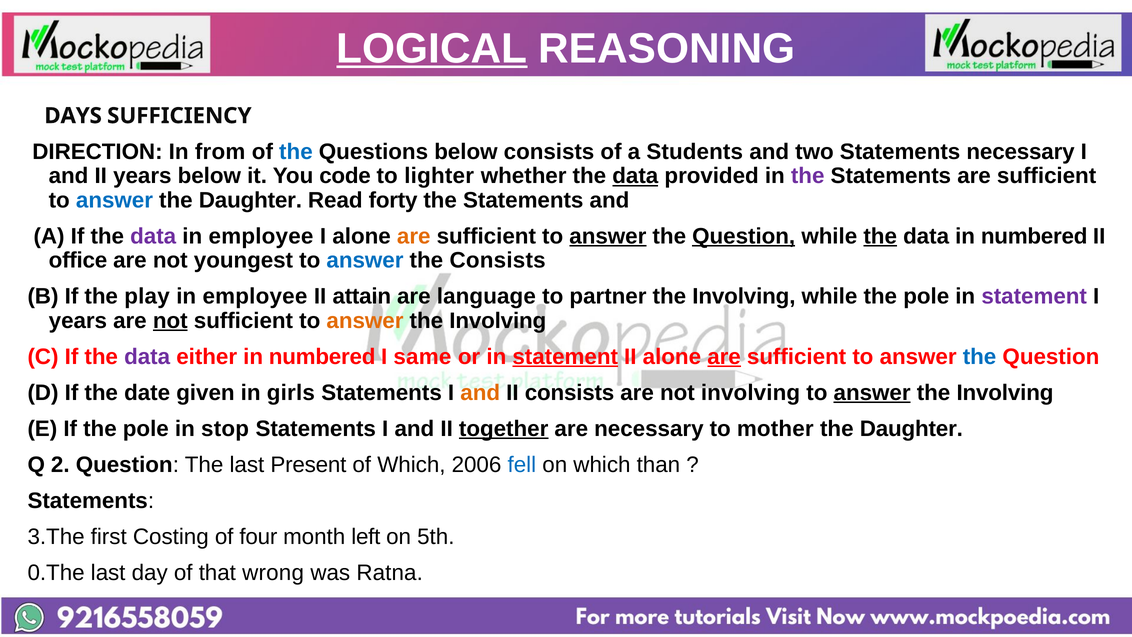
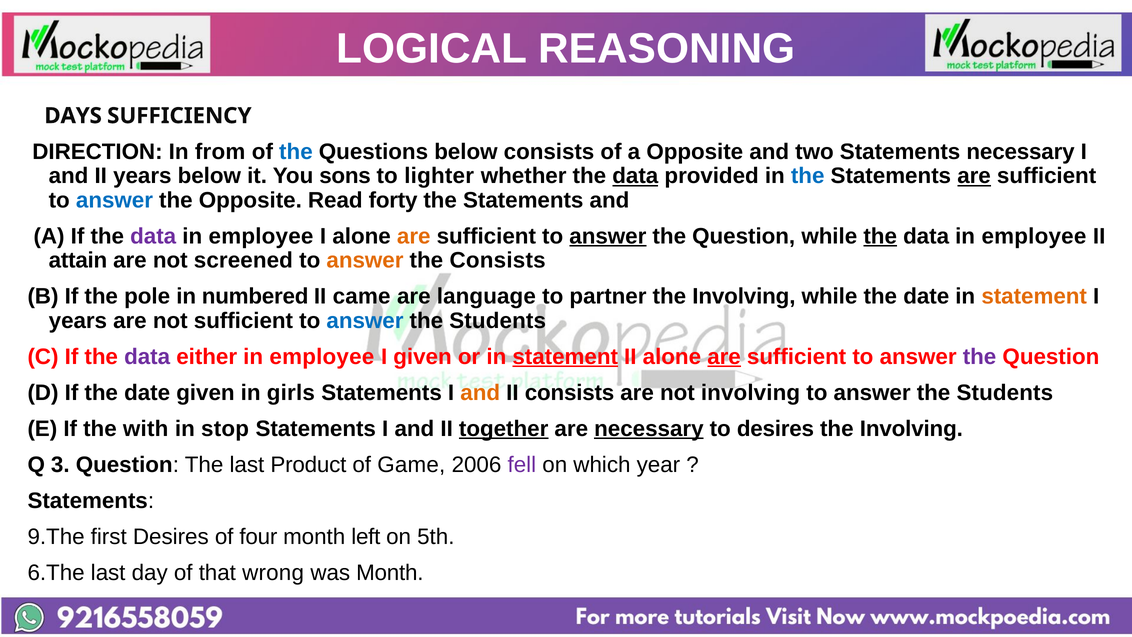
LOGICAL underline: present -> none
a Students: Students -> Opposite
code: code -> sons
the at (808, 176) colour: purple -> blue
are at (974, 176) underline: none -> present
Daughter at (250, 200): Daughter -> Opposite
Question at (744, 236) underline: present -> none
numbered at (1034, 236): numbered -> employee
office: office -> attain
youngest: youngest -> screened
answer at (365, 260) colour: blue -> orange
play: play -> pole
employee at (255, 296): employee -> numbered
attain: attain -> came
while the pole: pole -> date
statement at (1034, 296) colour: purple -> orange
not at (170, 321) underline: present -> none
answer at (365, 321) colour: orange -> blue
Involving at (498, 321): Involving -> Students
either in numbered: numbered -> employee
I same: same -> given
the at (980, 357) colour: blue -> purple
answer at (872, 393) underline: present -> none
Involving at (1005, 393): Involving -> Students
If the pole: pole -> with
necessary at (649, 429) underline: none -> present
to mother: mother -> desires
Daughter at (911, 429): Daughter -> Involving
2: 2 -> 3
Present: Present -> Product
of Which: Which -> Game
fell colour: blue -> purple
than: than -> year
3.The: 3.The -> 9.The
first Costing: Costing -> Desires
0.The: 0.The -> 6.The
was Ratna: Ratna -> Month
